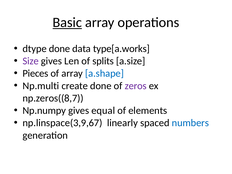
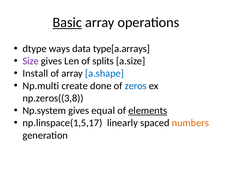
dtype done: done -> ways
type[a.works: type[a.works -> type[a.arrays
Pieces: Pieces -> Install
zeros colour: purple -> blue
np.zeros((8,7: np.zeros((8,7 -> np.zeros((3,8
Np.numpy: Np.numpy -> Np.system
elements underline: none -> present
np.linspace(3,9,67: np.linspace(3,9,67 -> np.linspace(1,5,17
numbers colour: blue -> orange
